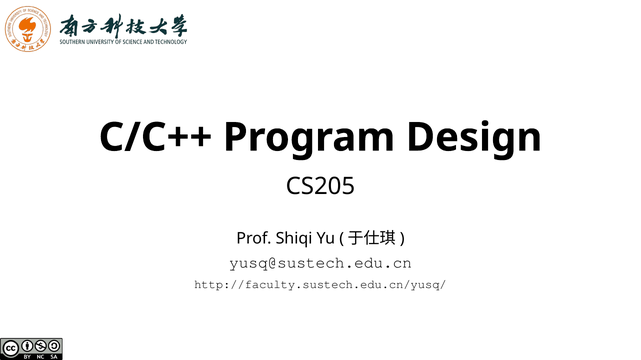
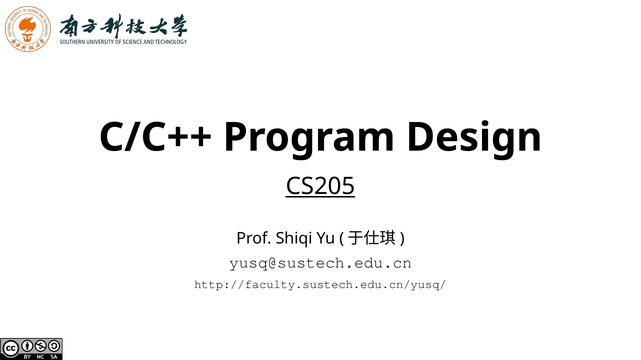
CS205 underline: none -> present
